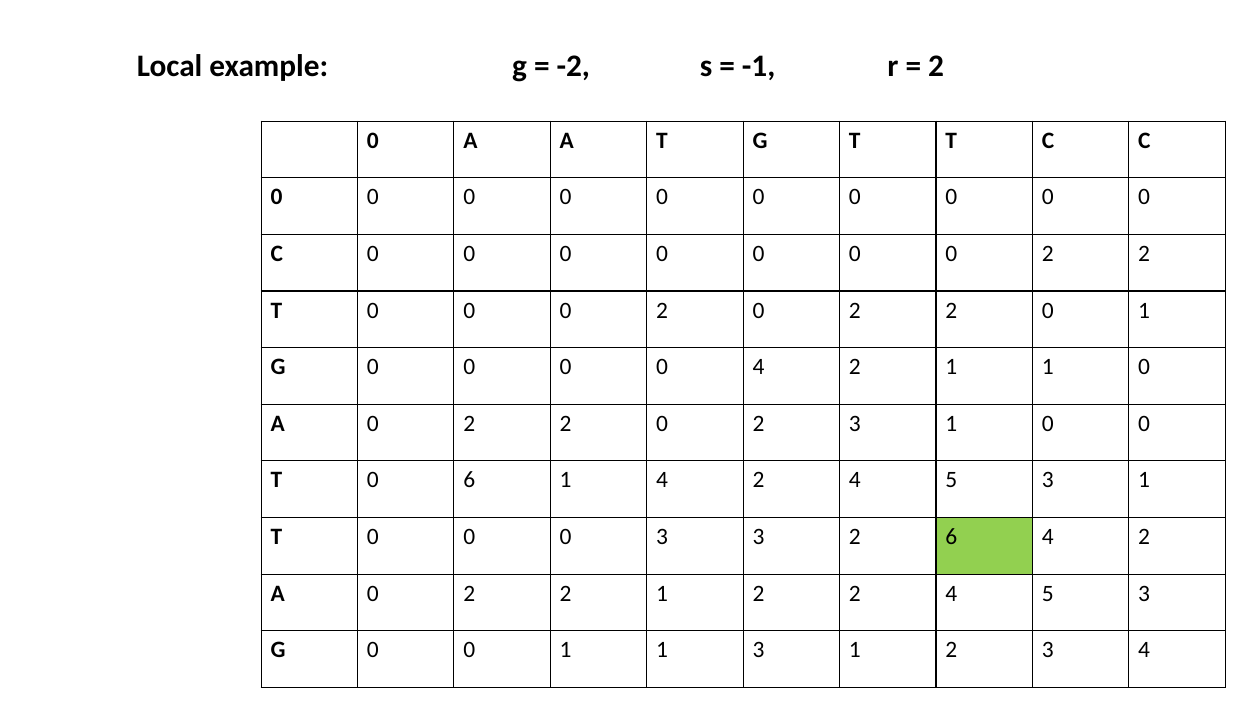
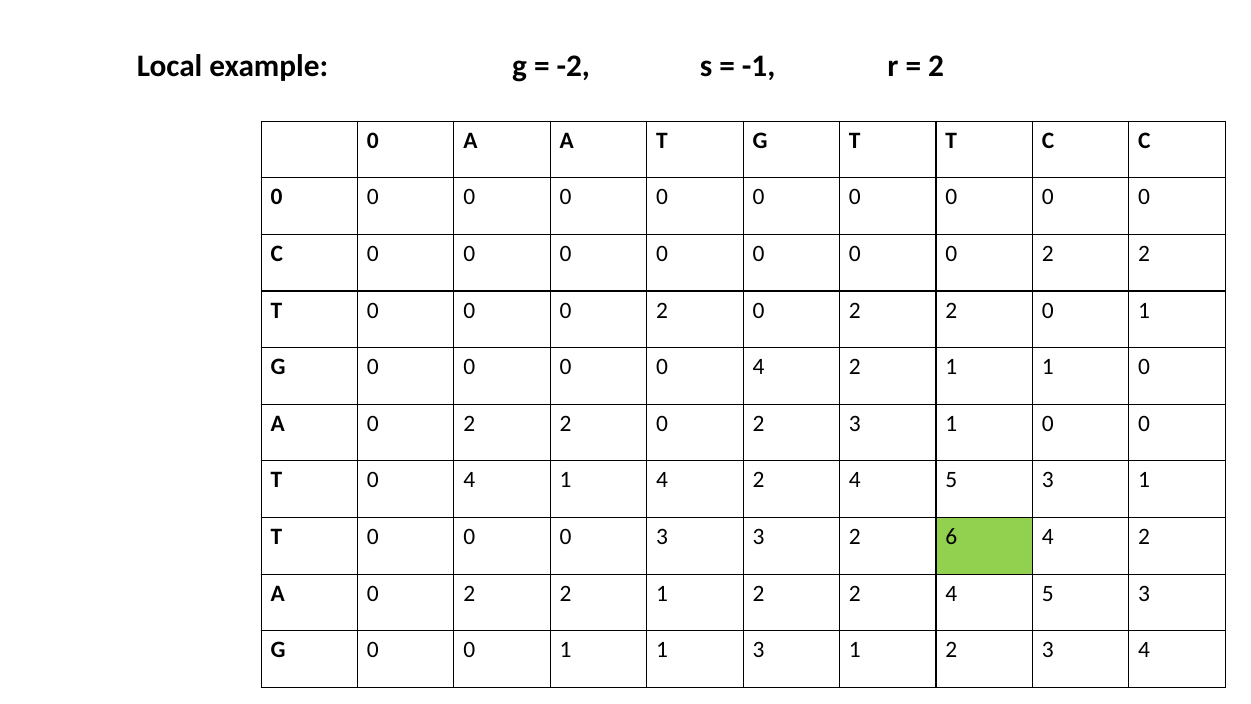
T 0 6: 6 -> 4
